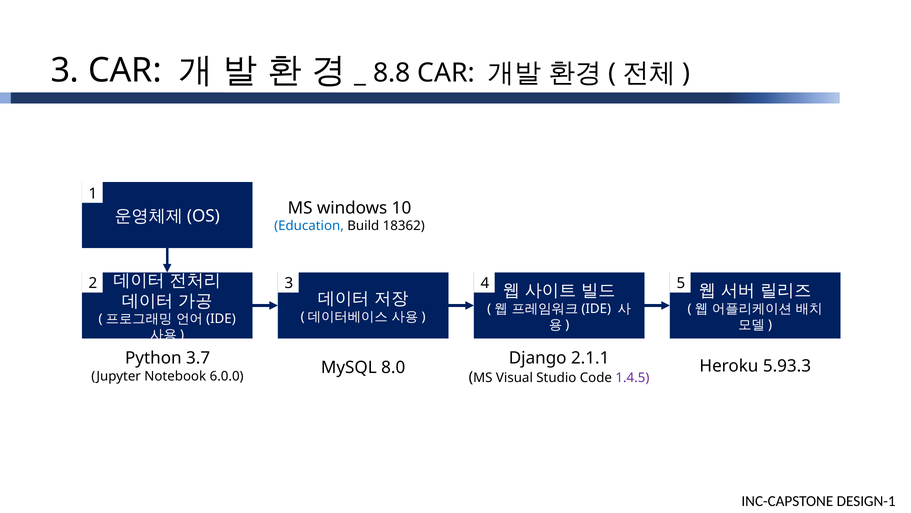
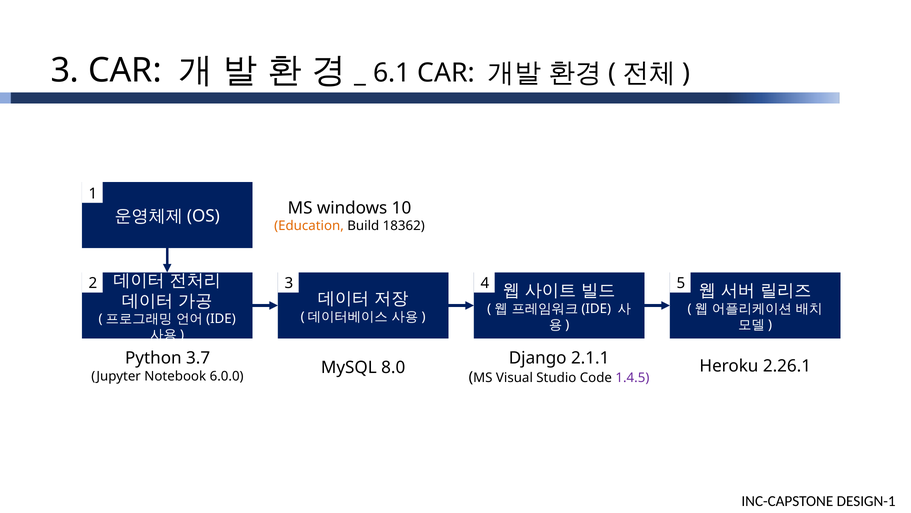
8.8: 8.8 -> 6.1
Education colour: blue -> orange
5.93.3: 5.93.3 -> 2.26.1
